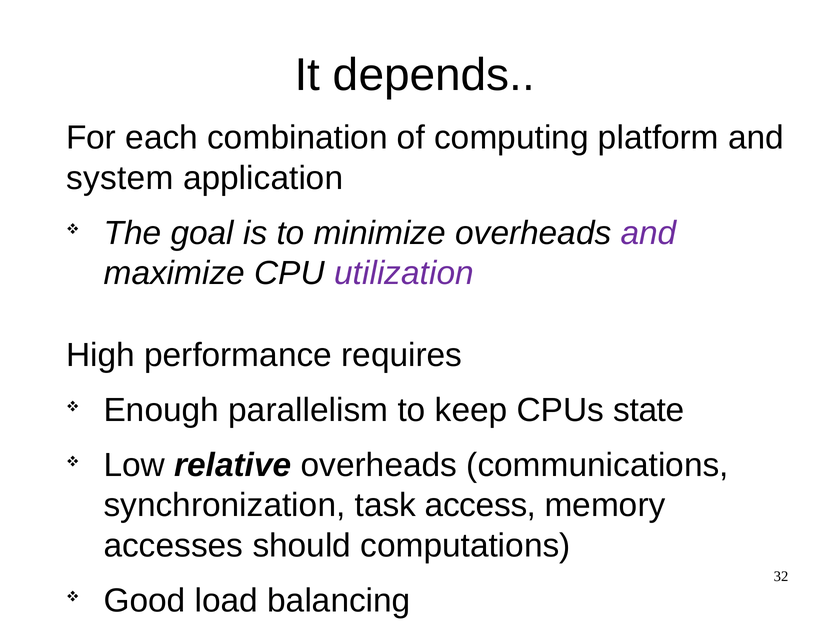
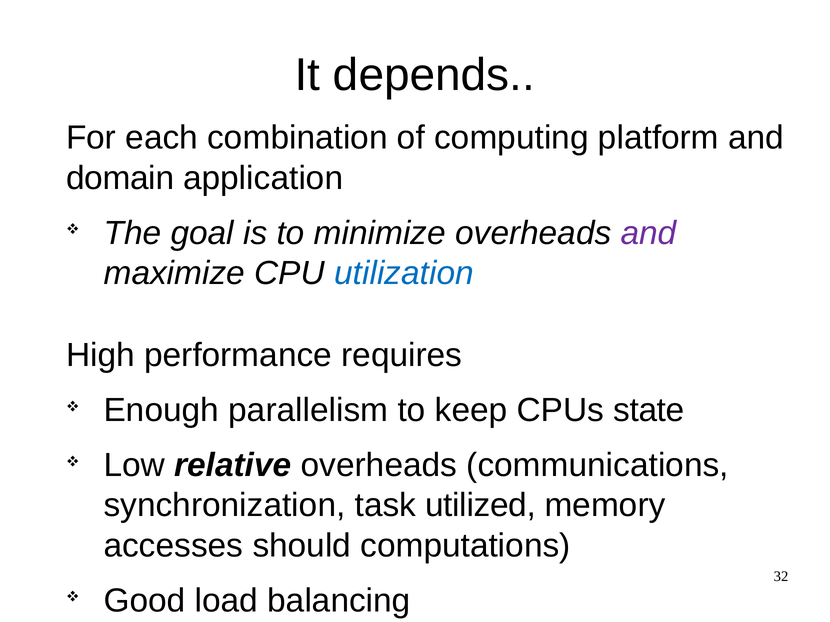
system: system -> domain
utilization colour: purple -> blue
access: access -> utilized
